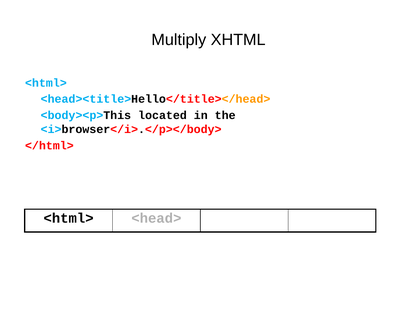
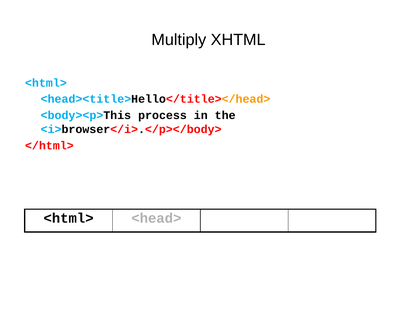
located: located -> process
